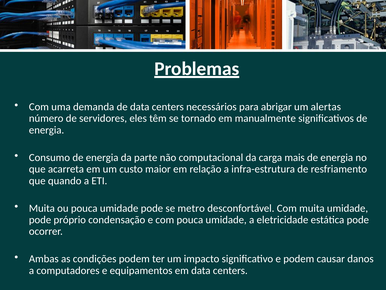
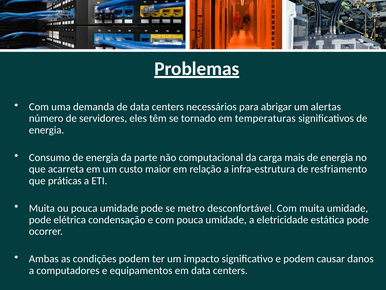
manualmente: manualmente -> temperaturas
quando: quando -> práticas
próprio: próprio -> elétrica
